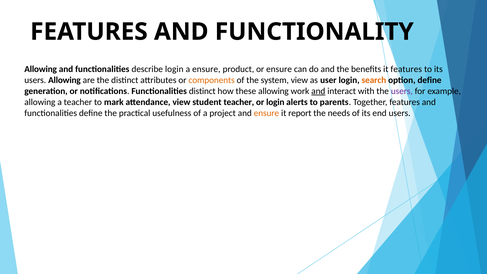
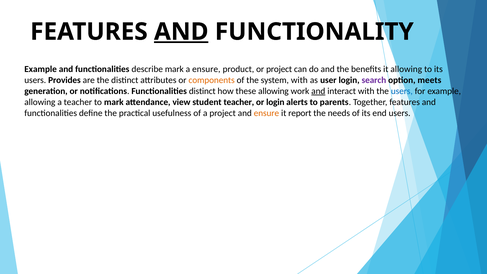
AND at (181, 32) underline: none -> present
Allowing at (41, 69): Allowing -> Example
describe login: login -> mark
or ensure: ensure -> project
it features: features -> allowing
users Allowing: Allowing -> Provides
system view: view -> with
search colour: orange -> purple
option define: define -> meets
users at (402, 91) colour: purple -> blue
